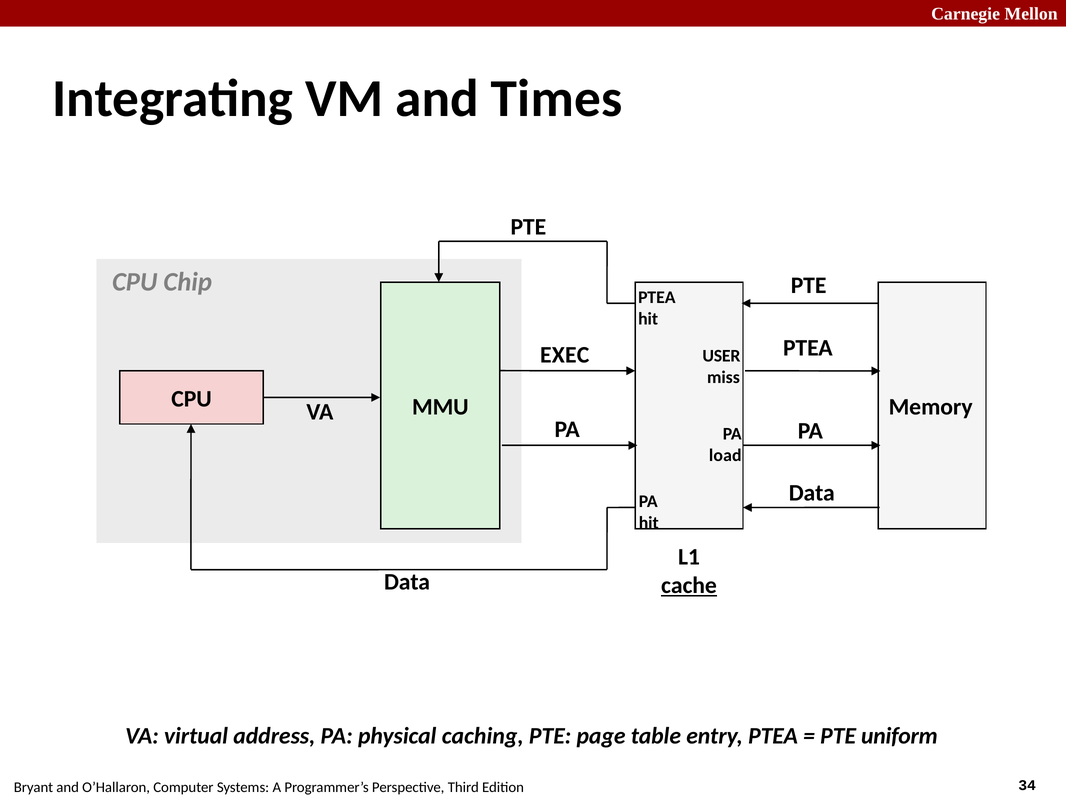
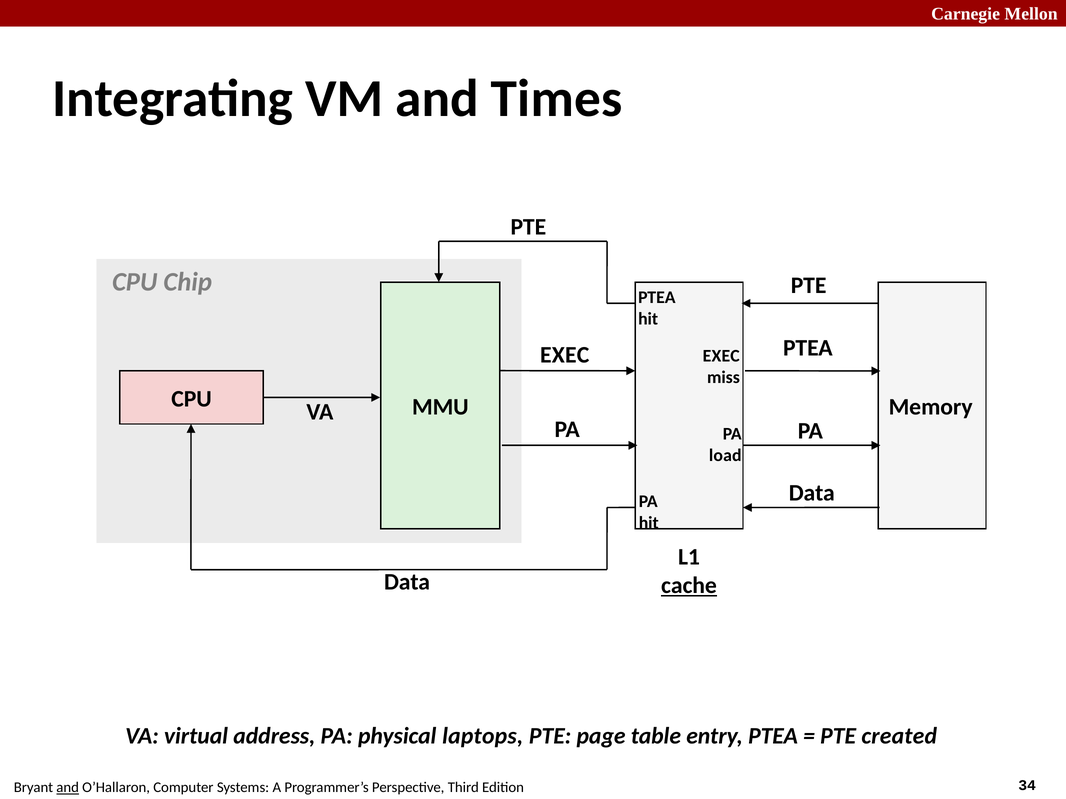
USER at (721, 356): USER -> EXEC
caching: caching -> laptops
uniform: uniform -> created
and at (68, 788) underline: none -> present
